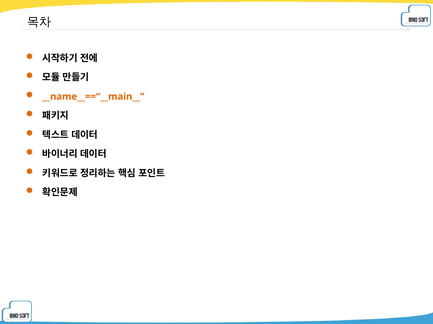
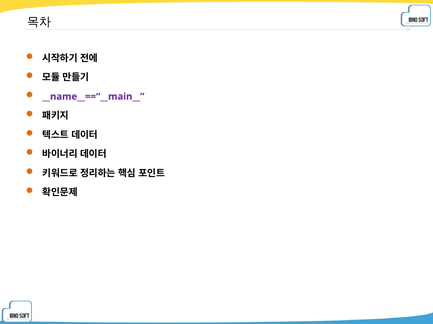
__name__==“__main__ colour: orange -> purple
